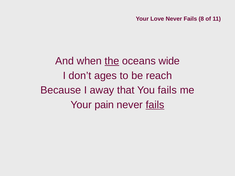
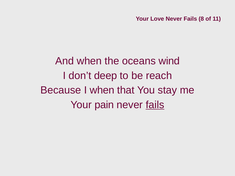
the underline: present -> none
wide: wide -> wind
ages: ages -> deep
I away: away -> when
You fails: fails -> stay
